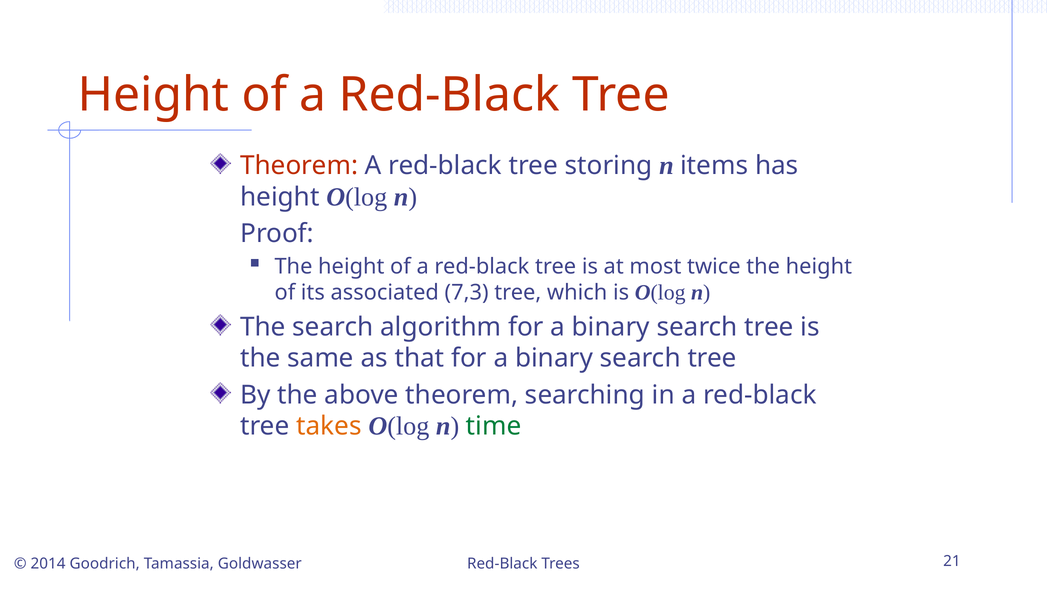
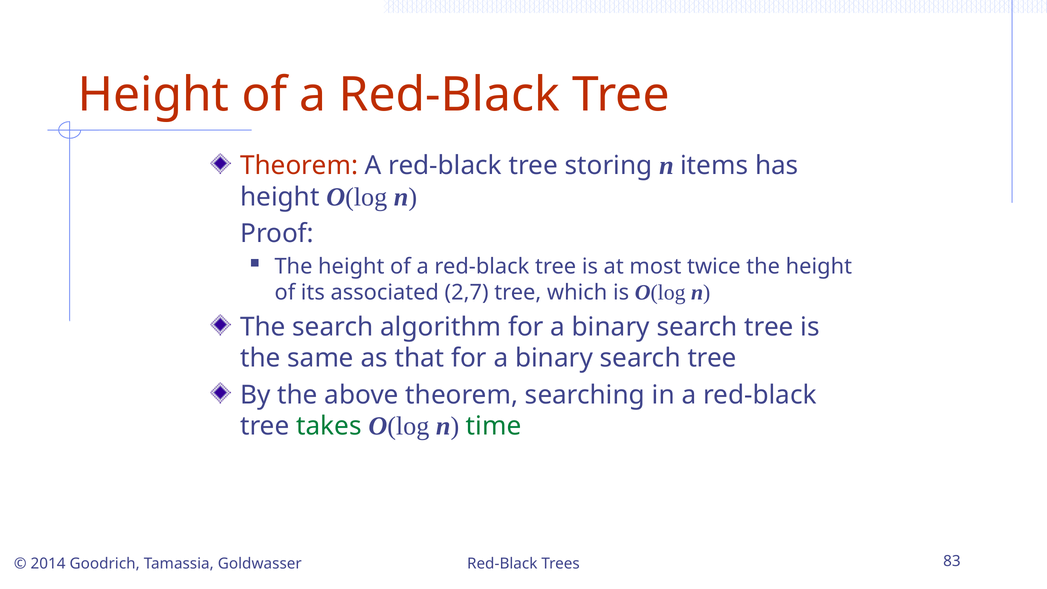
7,3: 7,3 -> 2,7
takes colour: orange -> green
21: 21 -> 83
